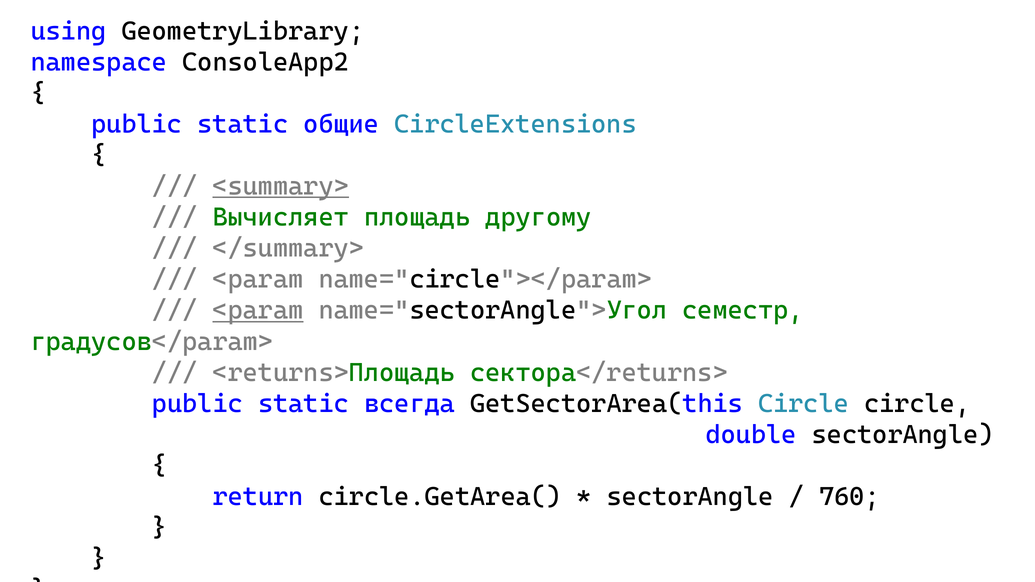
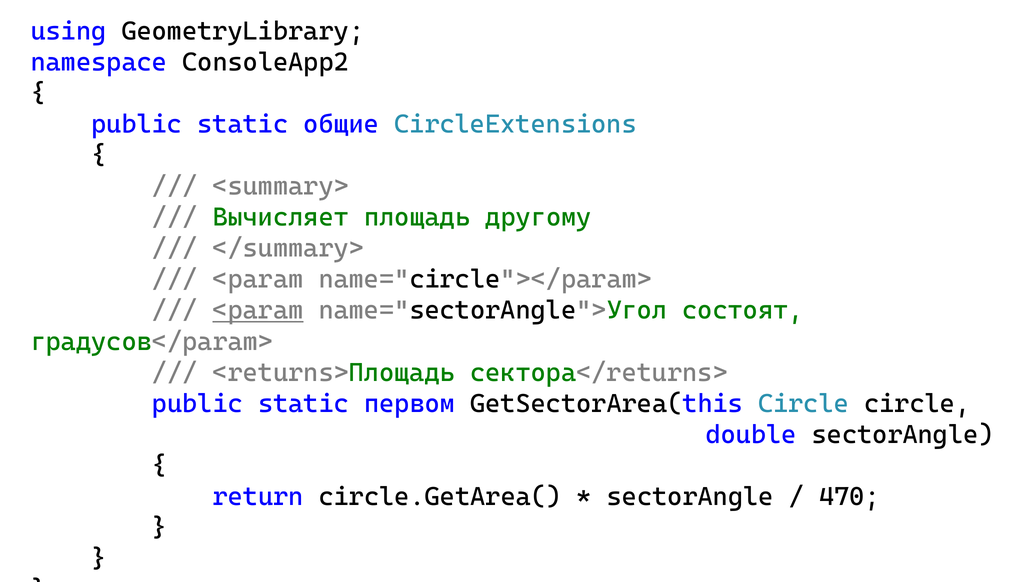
<summary> underline: present -> none
семестр: семестр -> состоят
всегда: всегда -> первом
760: 760 -> 470
